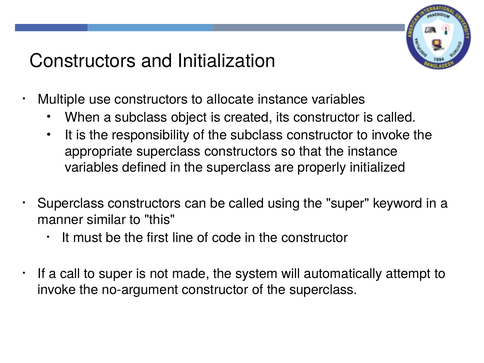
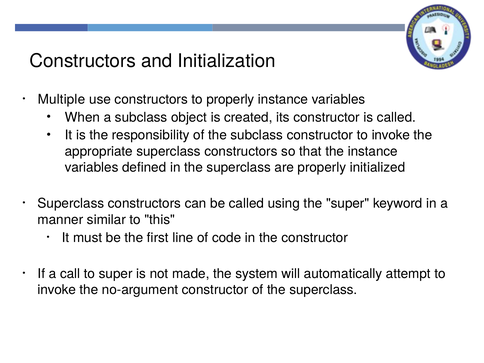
to allocate: allocate -> properly
